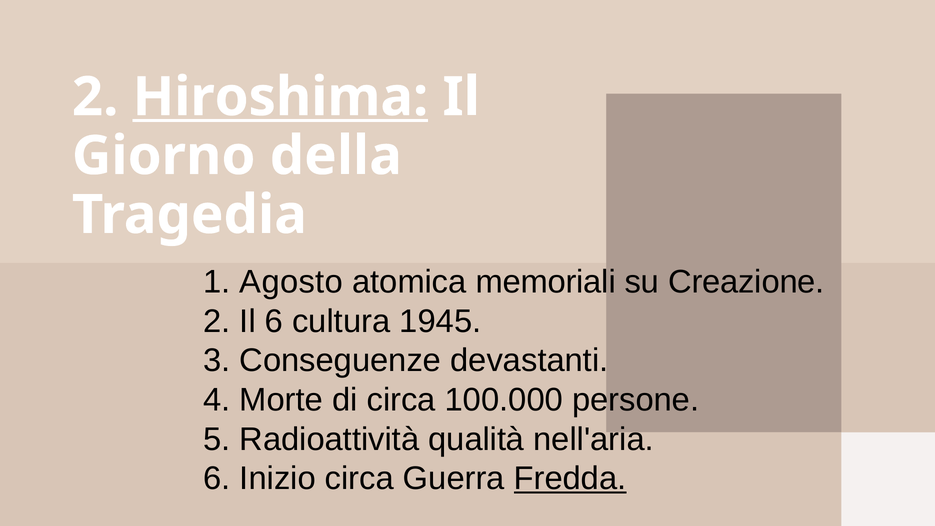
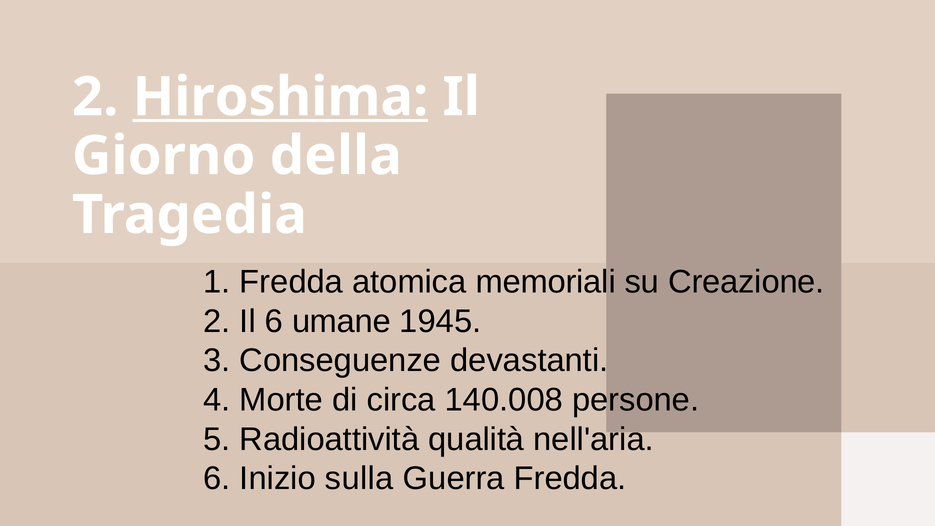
1 Agosto: Agosto -> Fredda
cultura: cultura -> umane
100.000: 100.000 -> 140.008
Inizio circa: circa -> sulla
Fredda at (570, 478) underline: present -> none
